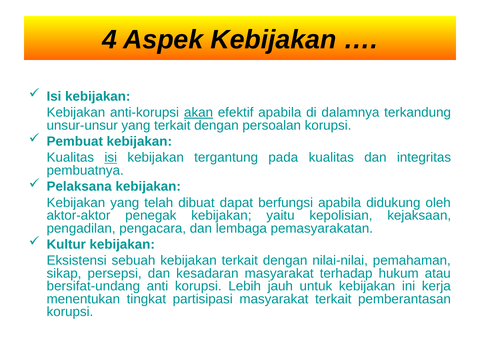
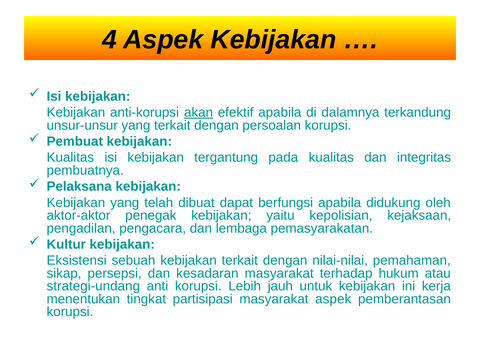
isi at (111, 158) underline: present -> none
bersifat-undang: bersifat-undang -> strategi-undang
masyarakat terkait: terkait -> aspek
